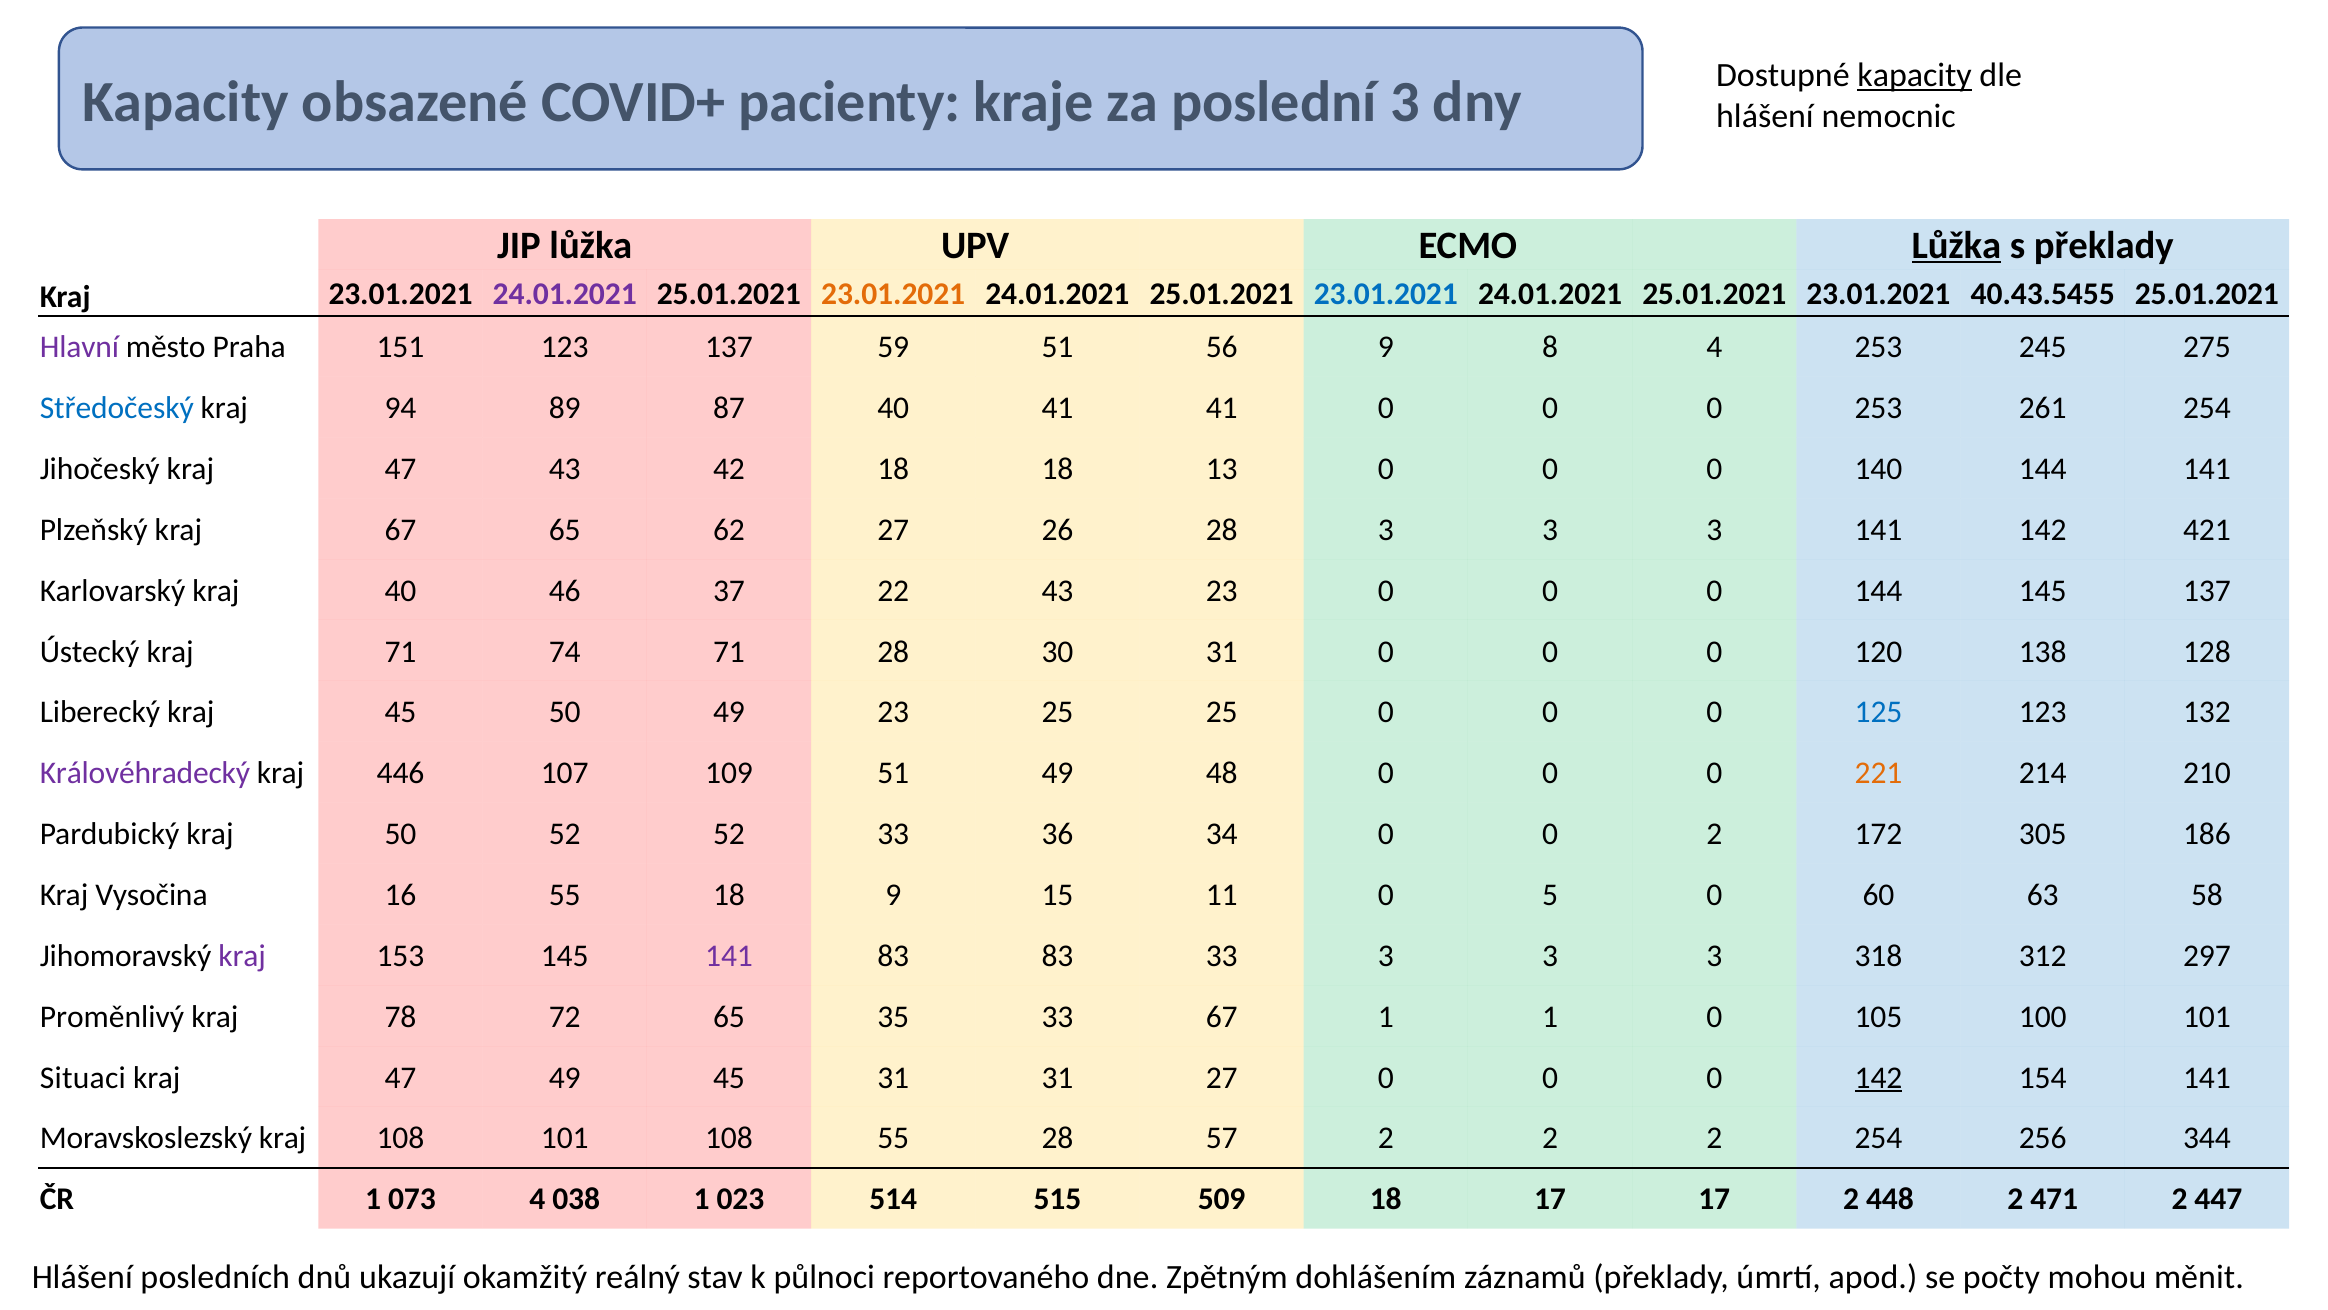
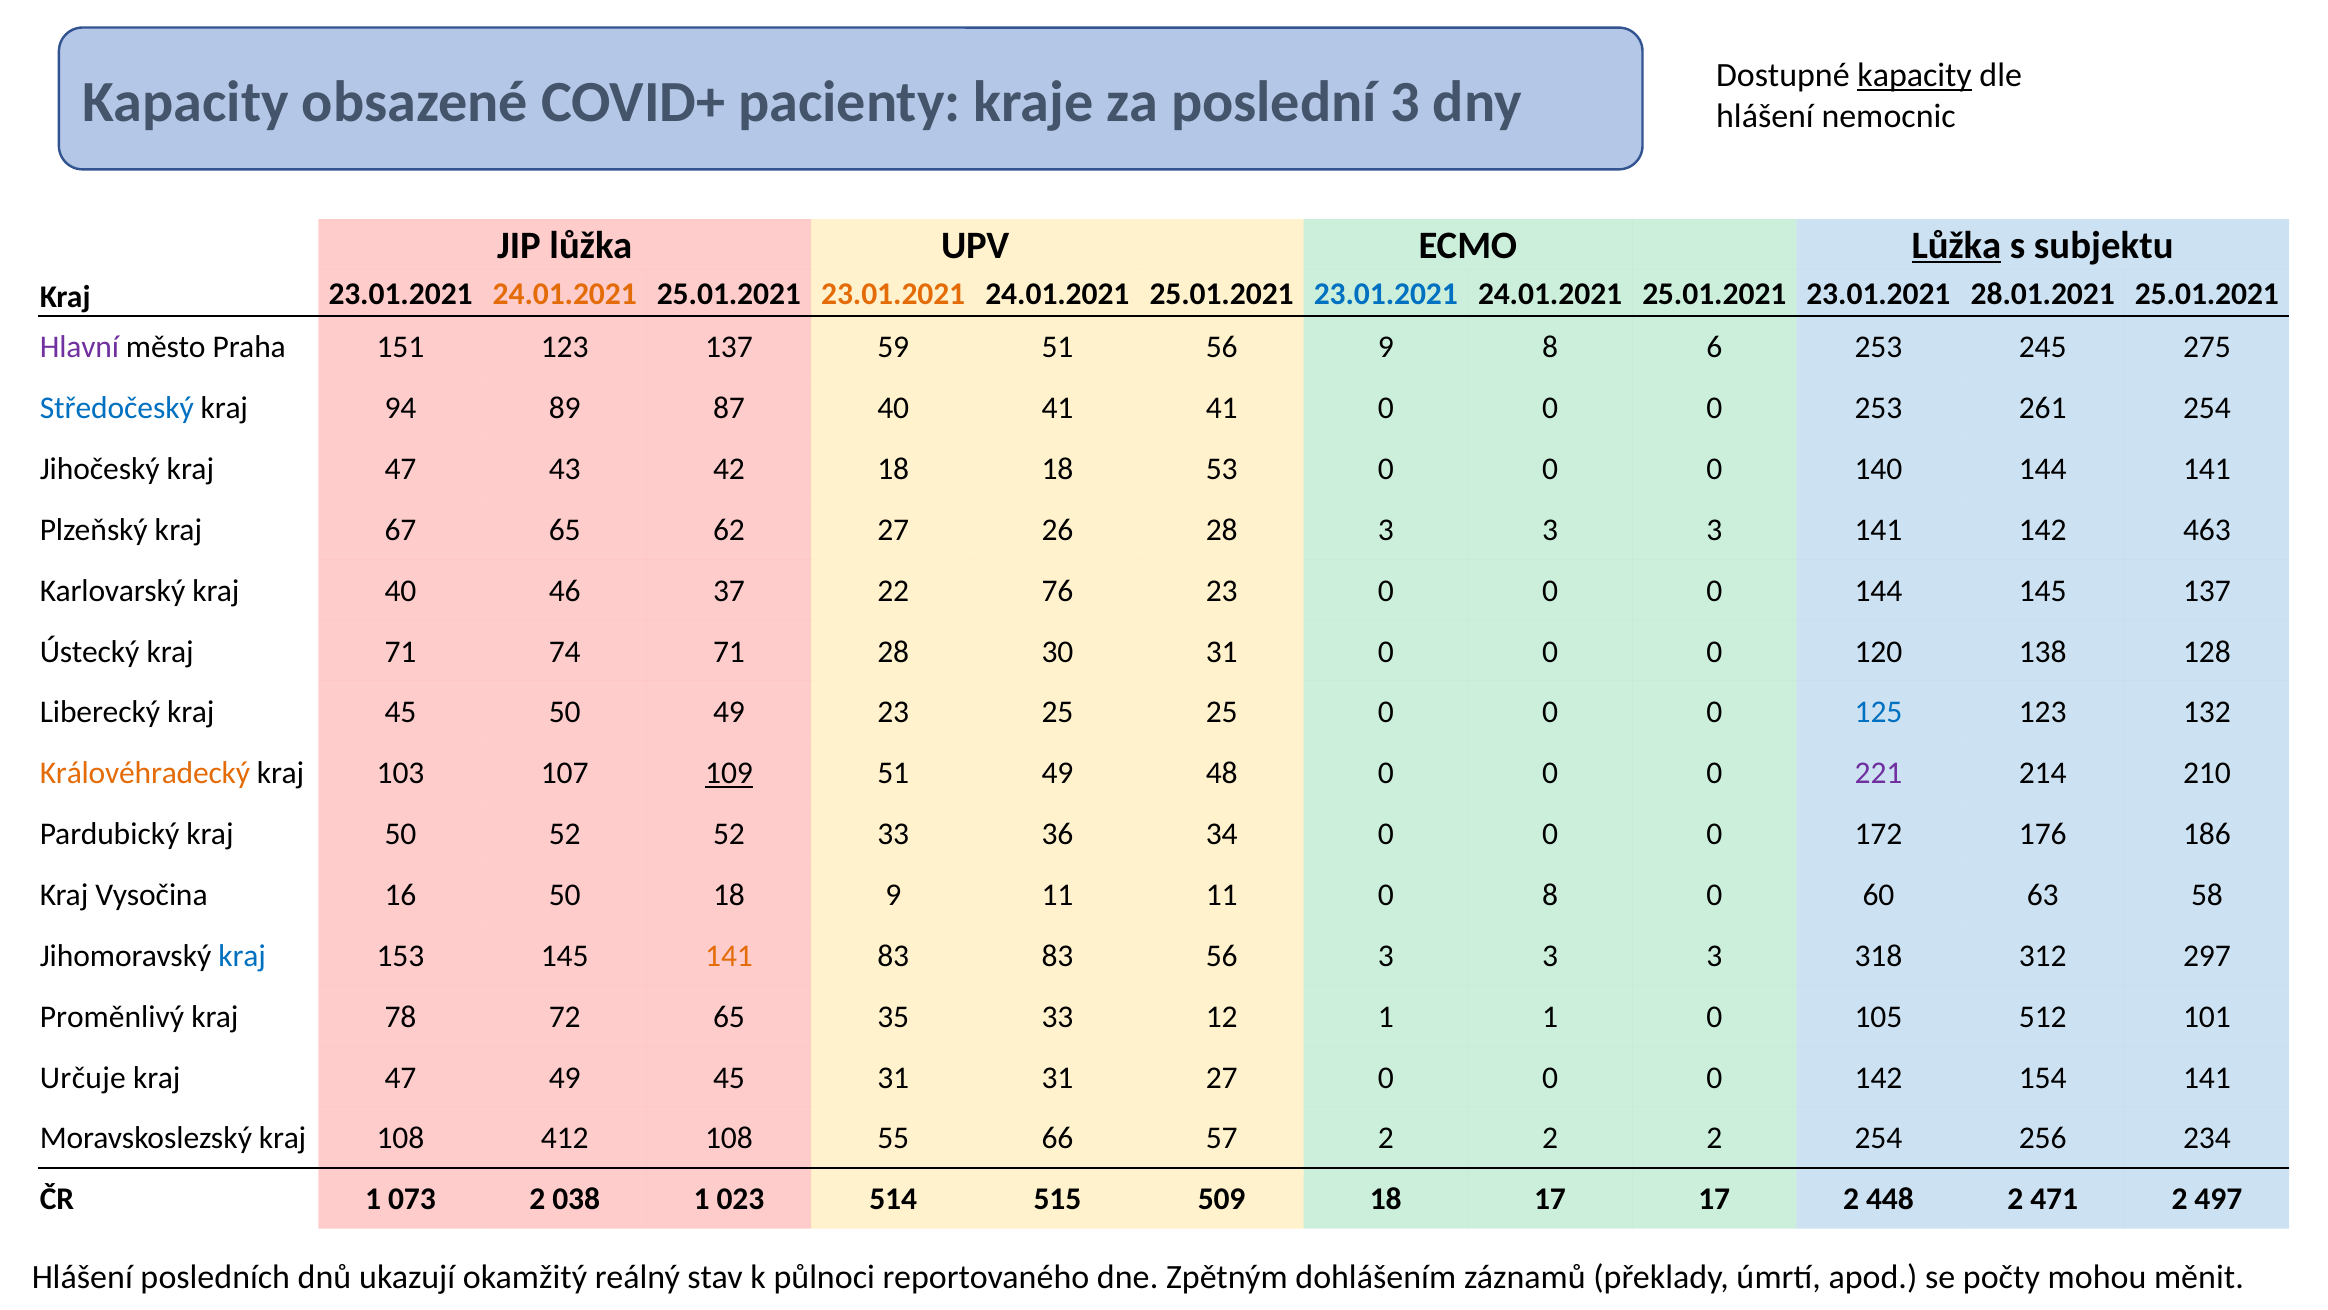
s překlady: překlady -> subjektu
24.01.2021 at (565, 294) colour: purple -> orange
40.43.5455: 40.43.5455 -> 28.01.2021
8 4: 4 -> 6
13: 13 -> 53
421: 421 -> 463
22 43: 43 -> 76
Královéhradecký colour: purple -> orange
446: 446 -> 103
109 underline: none -> present
221 colour: orange -> purple
34 0 0 2: 2 -> 0
305: 305 -> 176
16 55: 55 -> 50
9 15: 15 -> 11
0 5: 5 -> 8
kraj at (242, 956) colour: purple -> blue
141 at (729, 956) colour: purple -> orange
83 33: 33 -> 56
33 67: 67 -> 12
100: 100 -> 512
Situaci: Situaci -> Určuje
142 at (1879, 1077) underline: present -> none
108 101: 101 -> 412
55 28: 28 -> 66
344: 344 -> 234
073 4: 4 -> 2
447: 447 -> 497
